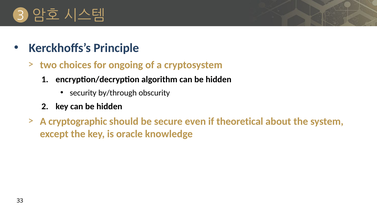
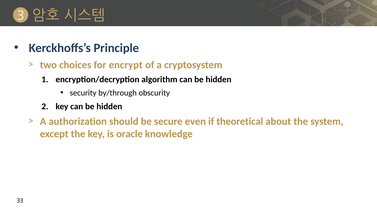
ongoing: ongoing -> encrypt
cryptographic: cryptographic -> authorization
